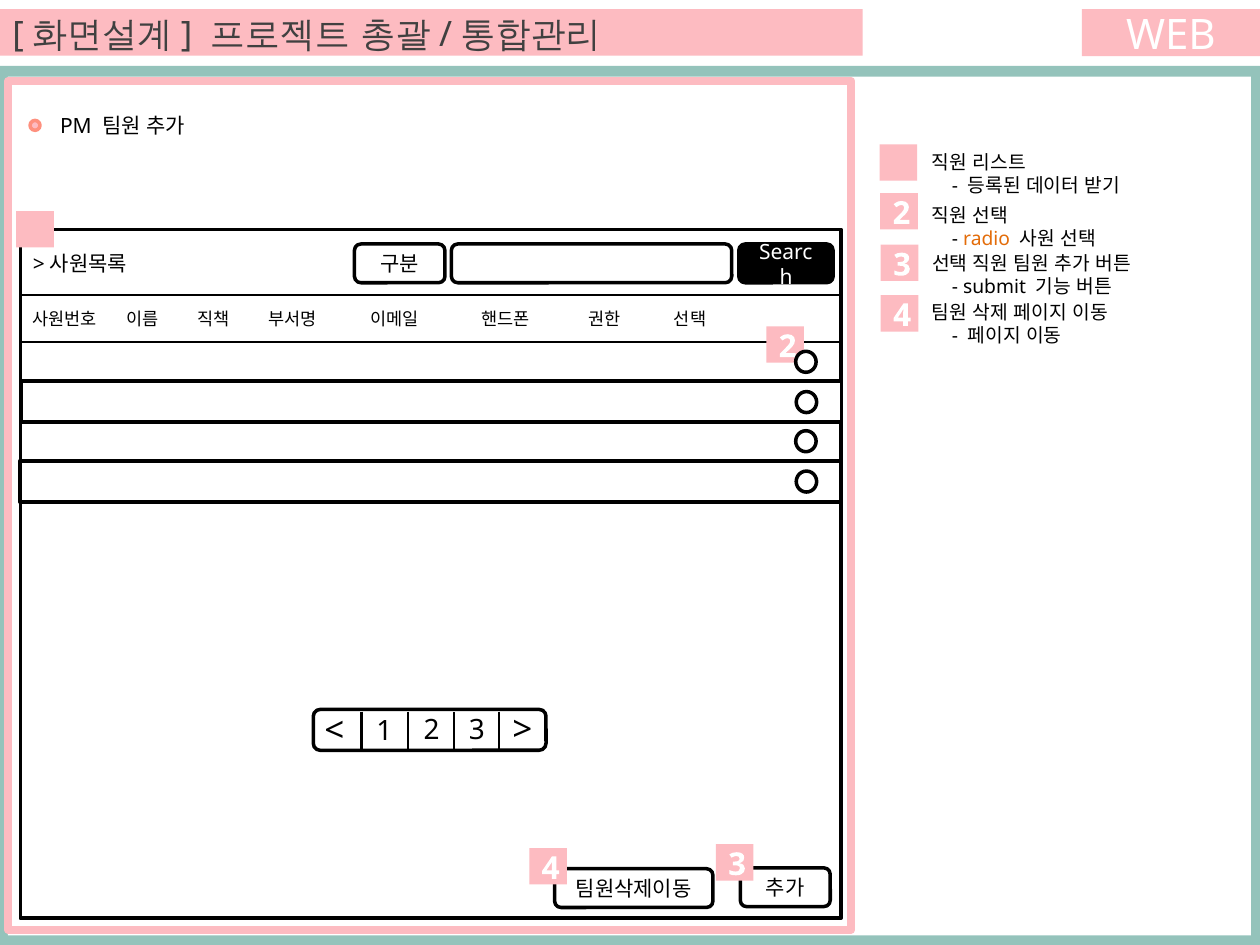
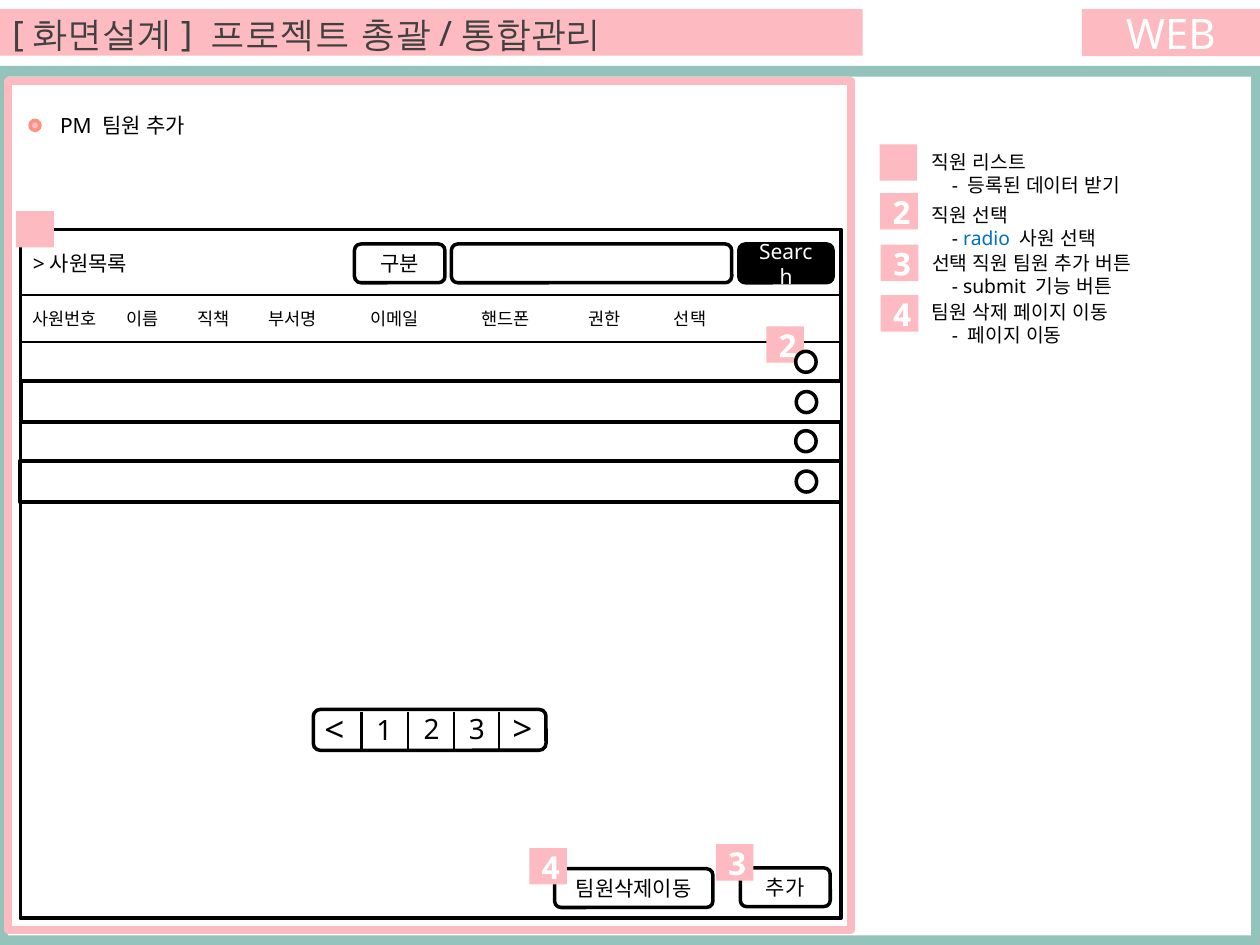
radio colour: orange -> blue
